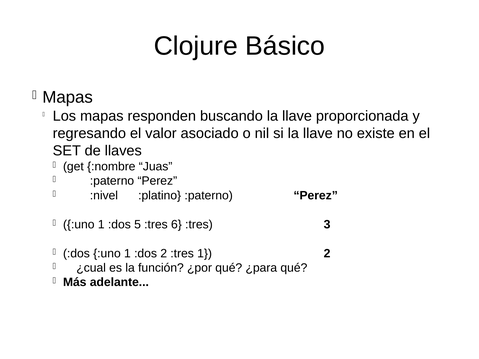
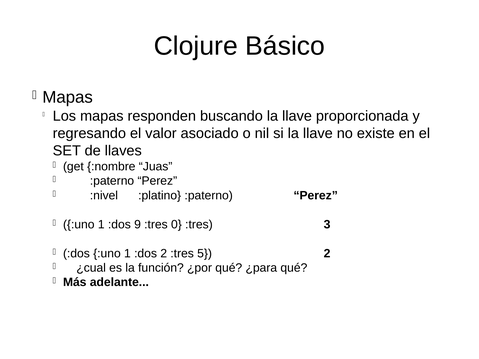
5: 5 -> 9
6: 6 -> 0
:tres 1: 1 -> 5
